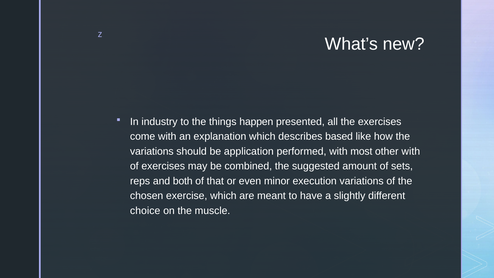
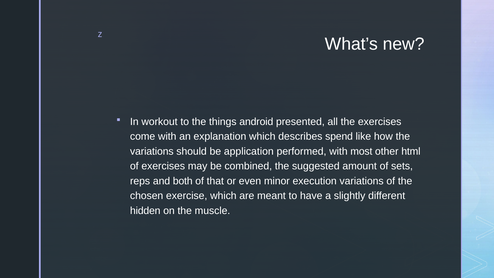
industry: industry -> workout
happen: happen -> android
based: based -> spend
other with: with -> html
choice: choice -> hidden
